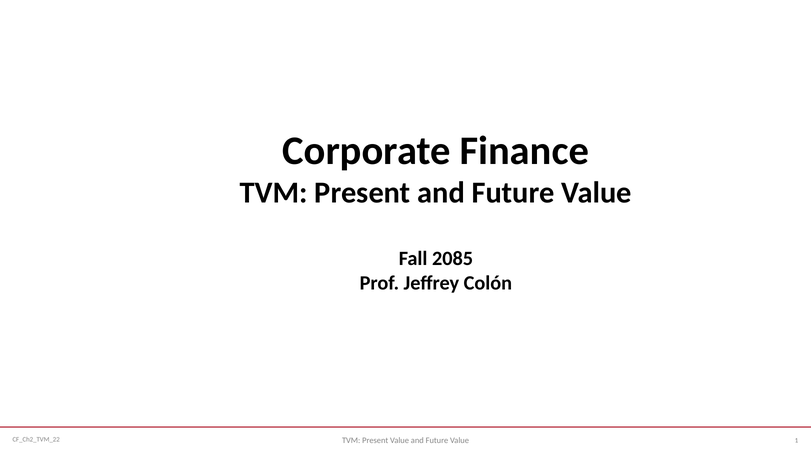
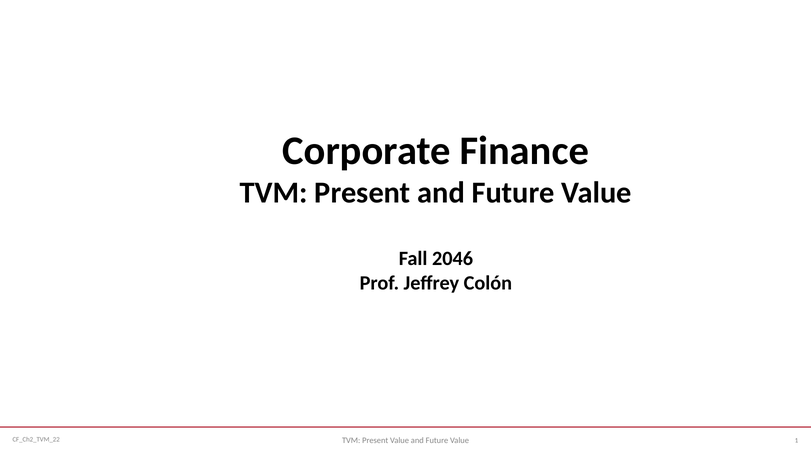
2085: 2085 -> 2046
